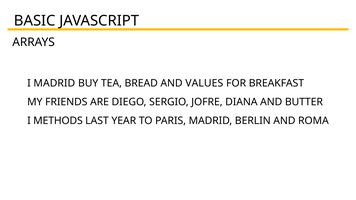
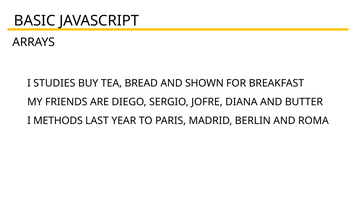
I MADRID: MADRID -> STUDIES
VALUES: VALUES -> SHOWN
